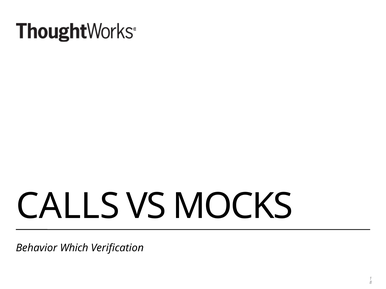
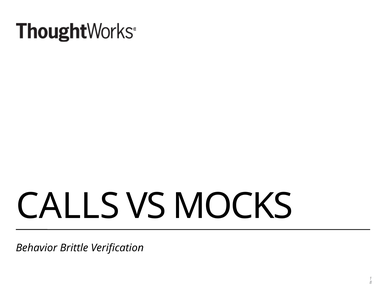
Which: Which -> Brittle
